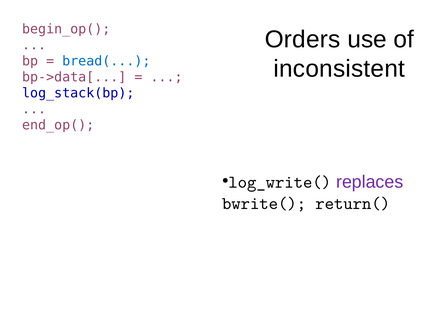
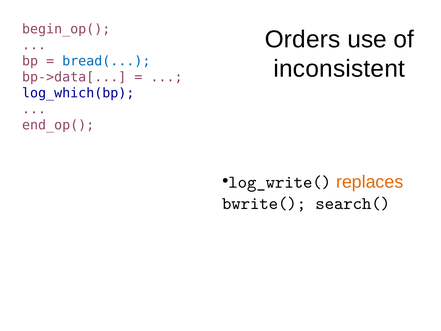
log_stack(bp: log_stack(bp -> log_which(bp
replaces colour: purple -> orange
return(: return( -> search(
